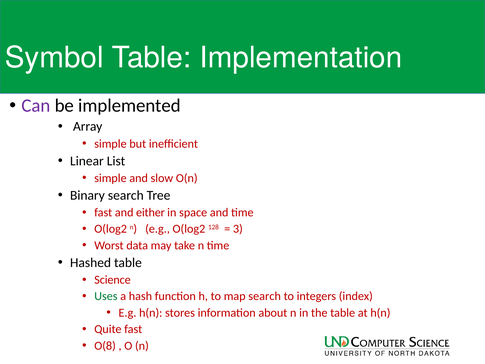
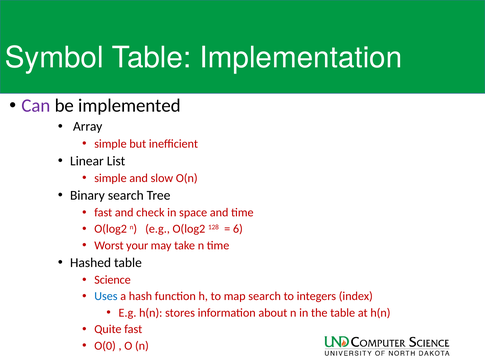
either: either -> check
3: 3 -> 6
data: data -> your
Uses colour: green -> blue
O(8: O(8 -> O(0
